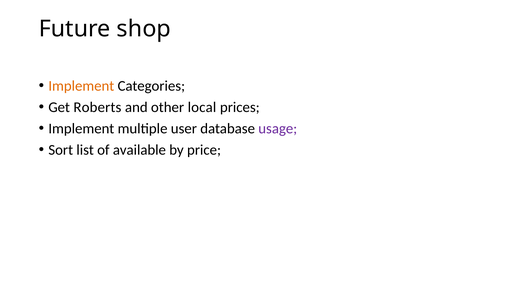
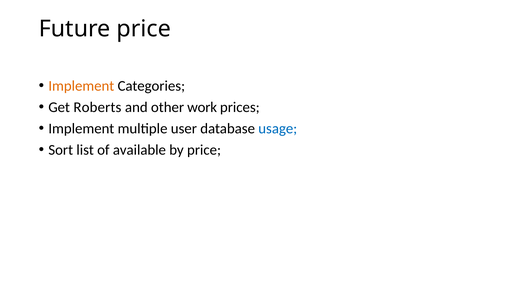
Future shop: shop -> price
local: local -> work
usage colour: purple -> blue
